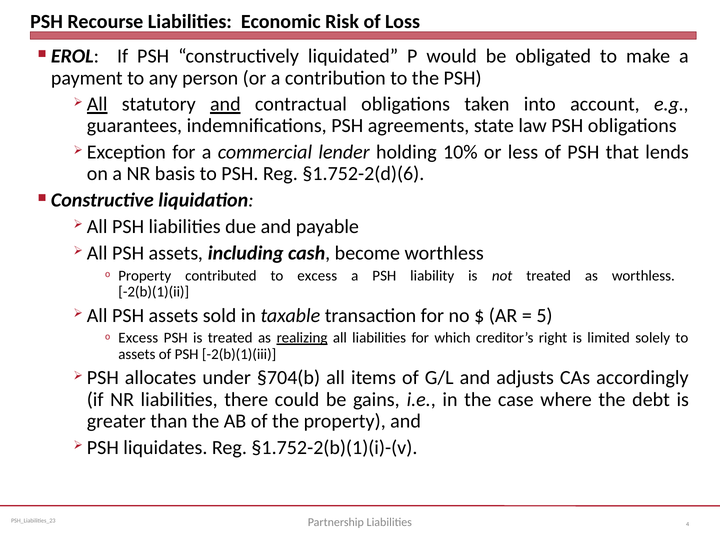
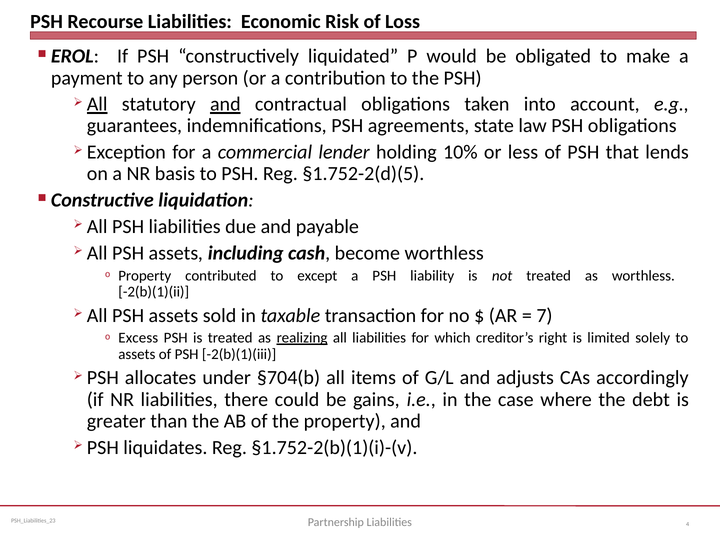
§1.752-2(d)(6: §1.752-2(d)(6 -> §1.752-2(d)(5
to excess: excess -> except
5: 5 -> 7
